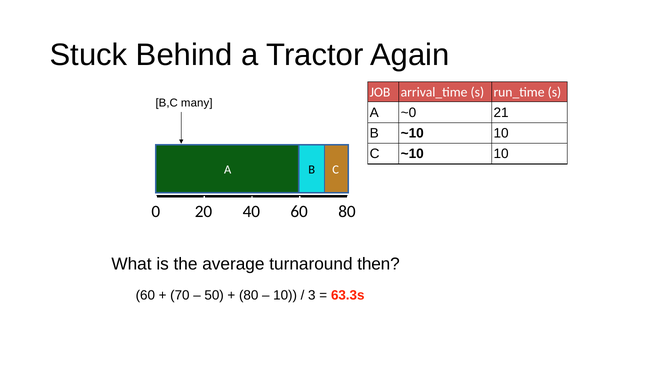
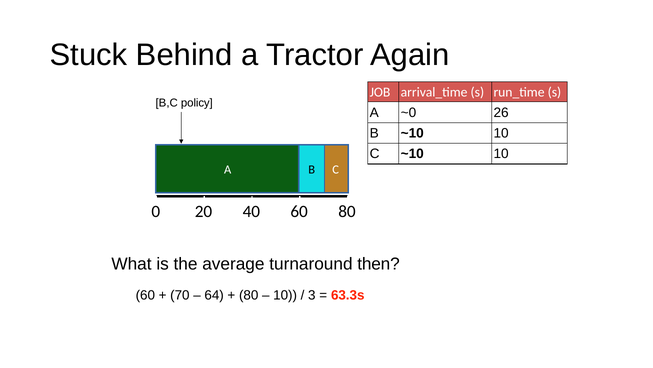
many: many -> policy
21: 21 -> 26
50: 50 -> 64
